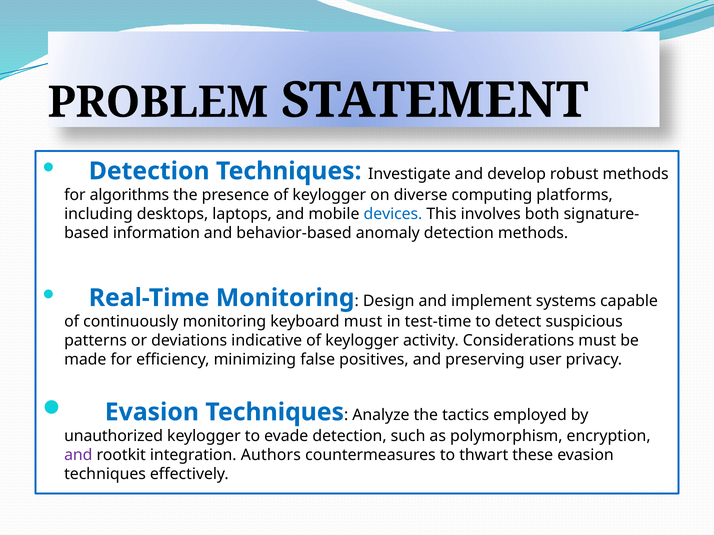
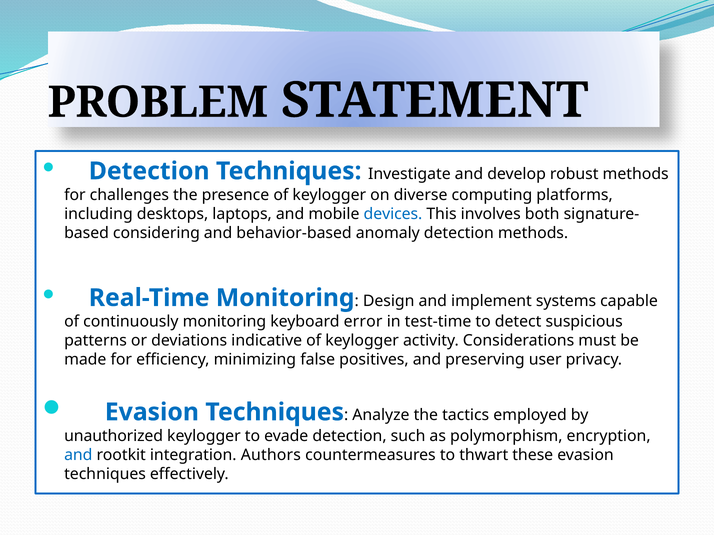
algorithms: algorithms -> challenges
information: information -> considering
keyboard must: must -> error
and at (78, 455) colour: purple -> blue
